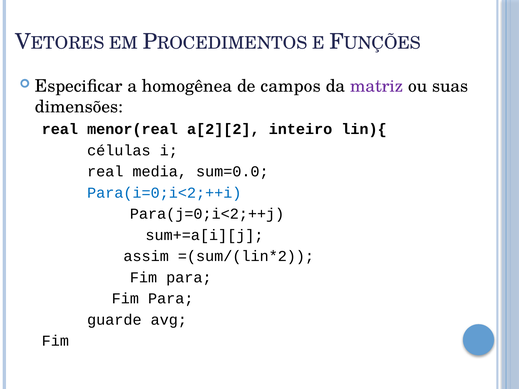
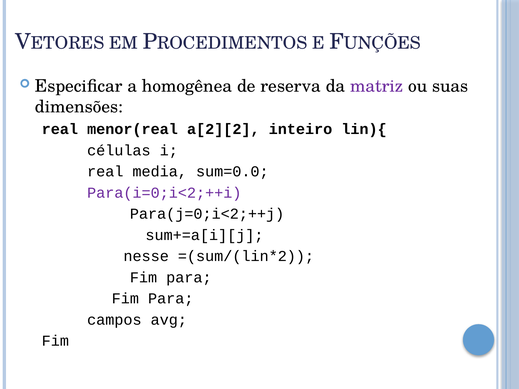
campos: campos -> reserva
Para(i=0;i<2;++i colour: blue -> purple
assim: assim -> nesse
guarde: guarde -> campos
